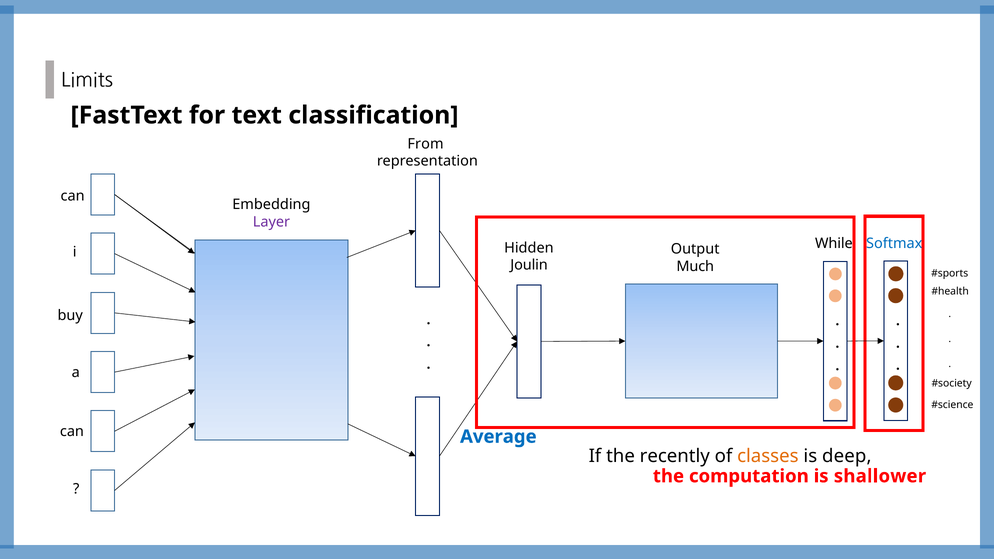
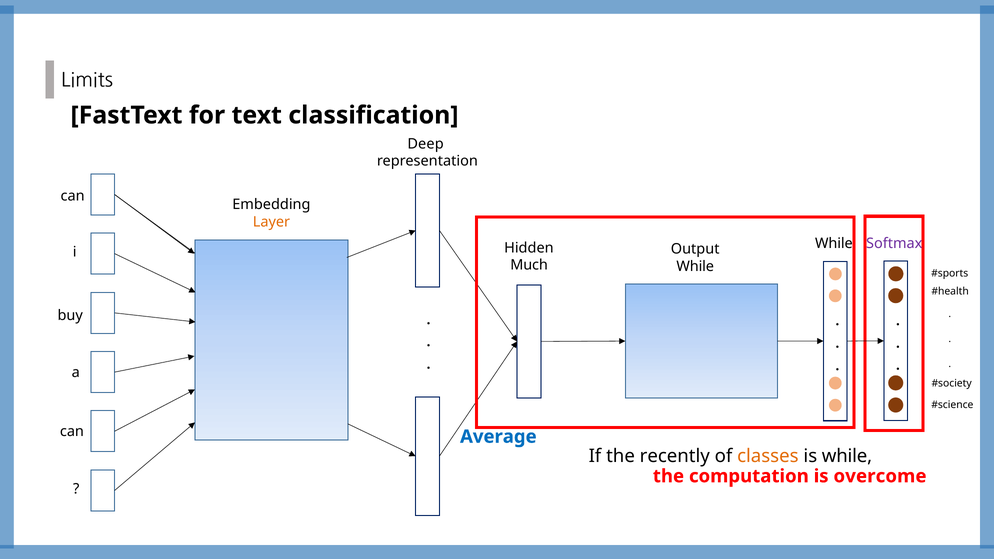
From: From -> Deep
Layer colour: purple -> orange
Softmax colour: blue -> purple
Joulin: Joulin -> Much
Much at (695, 266): Much -> While
is deep: deep -> while
shallower: shallower -> overcome
